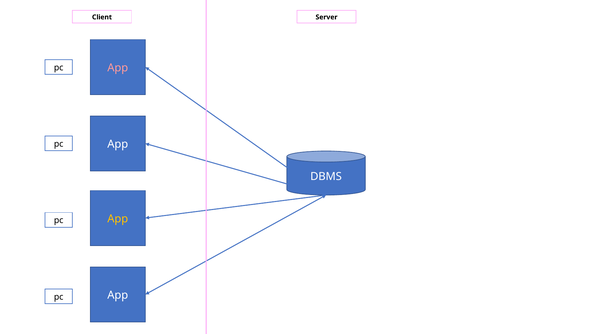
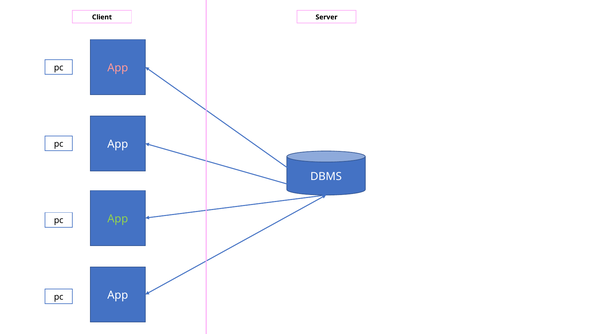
App at (118, 219) colour: yellow -> light green
